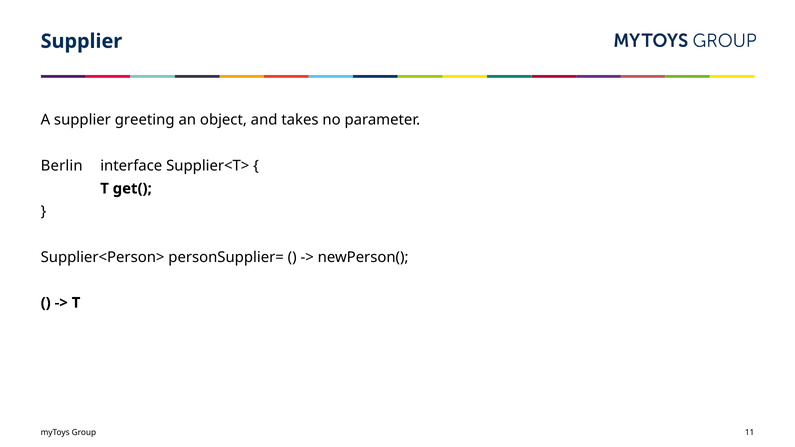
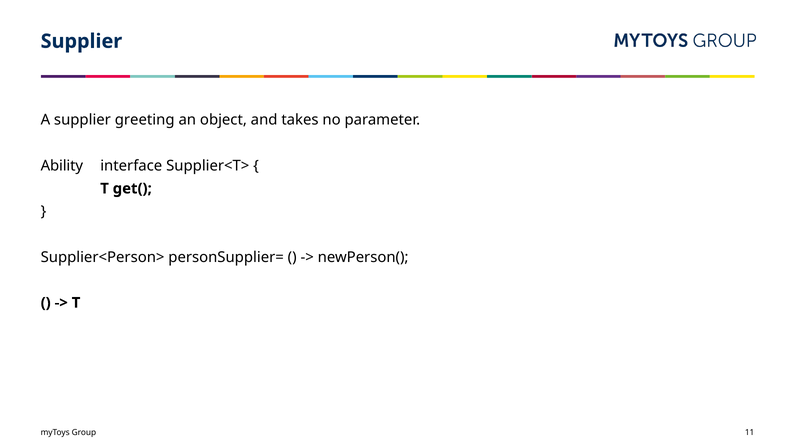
Berlin: Berlin -> Ability
